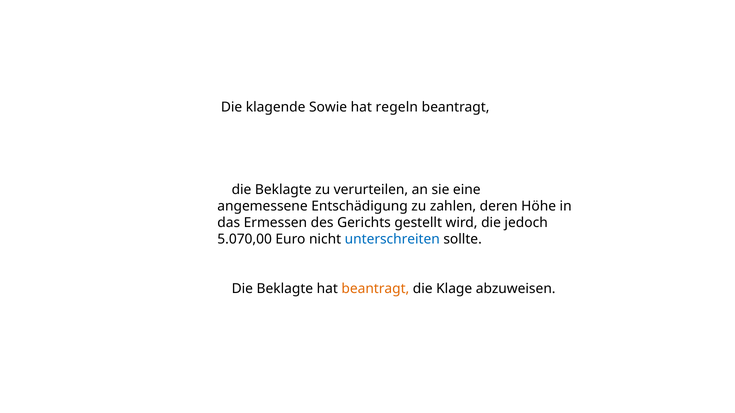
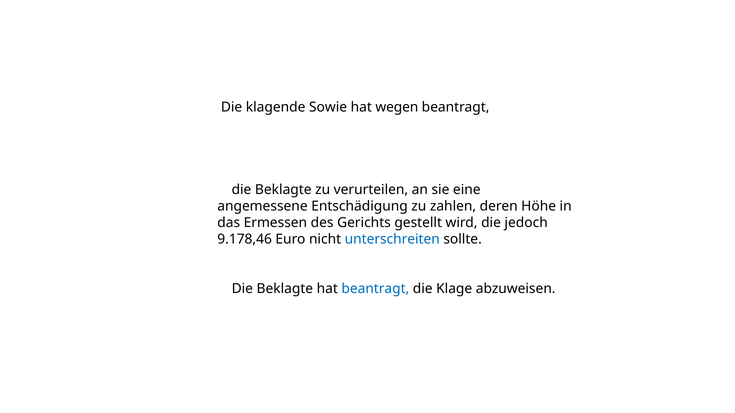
regeln: regeln -> wegen
5.070,00: 5.070,00 -> 9.178,46
beantragt at (375, 289) colour: orange -> blue
